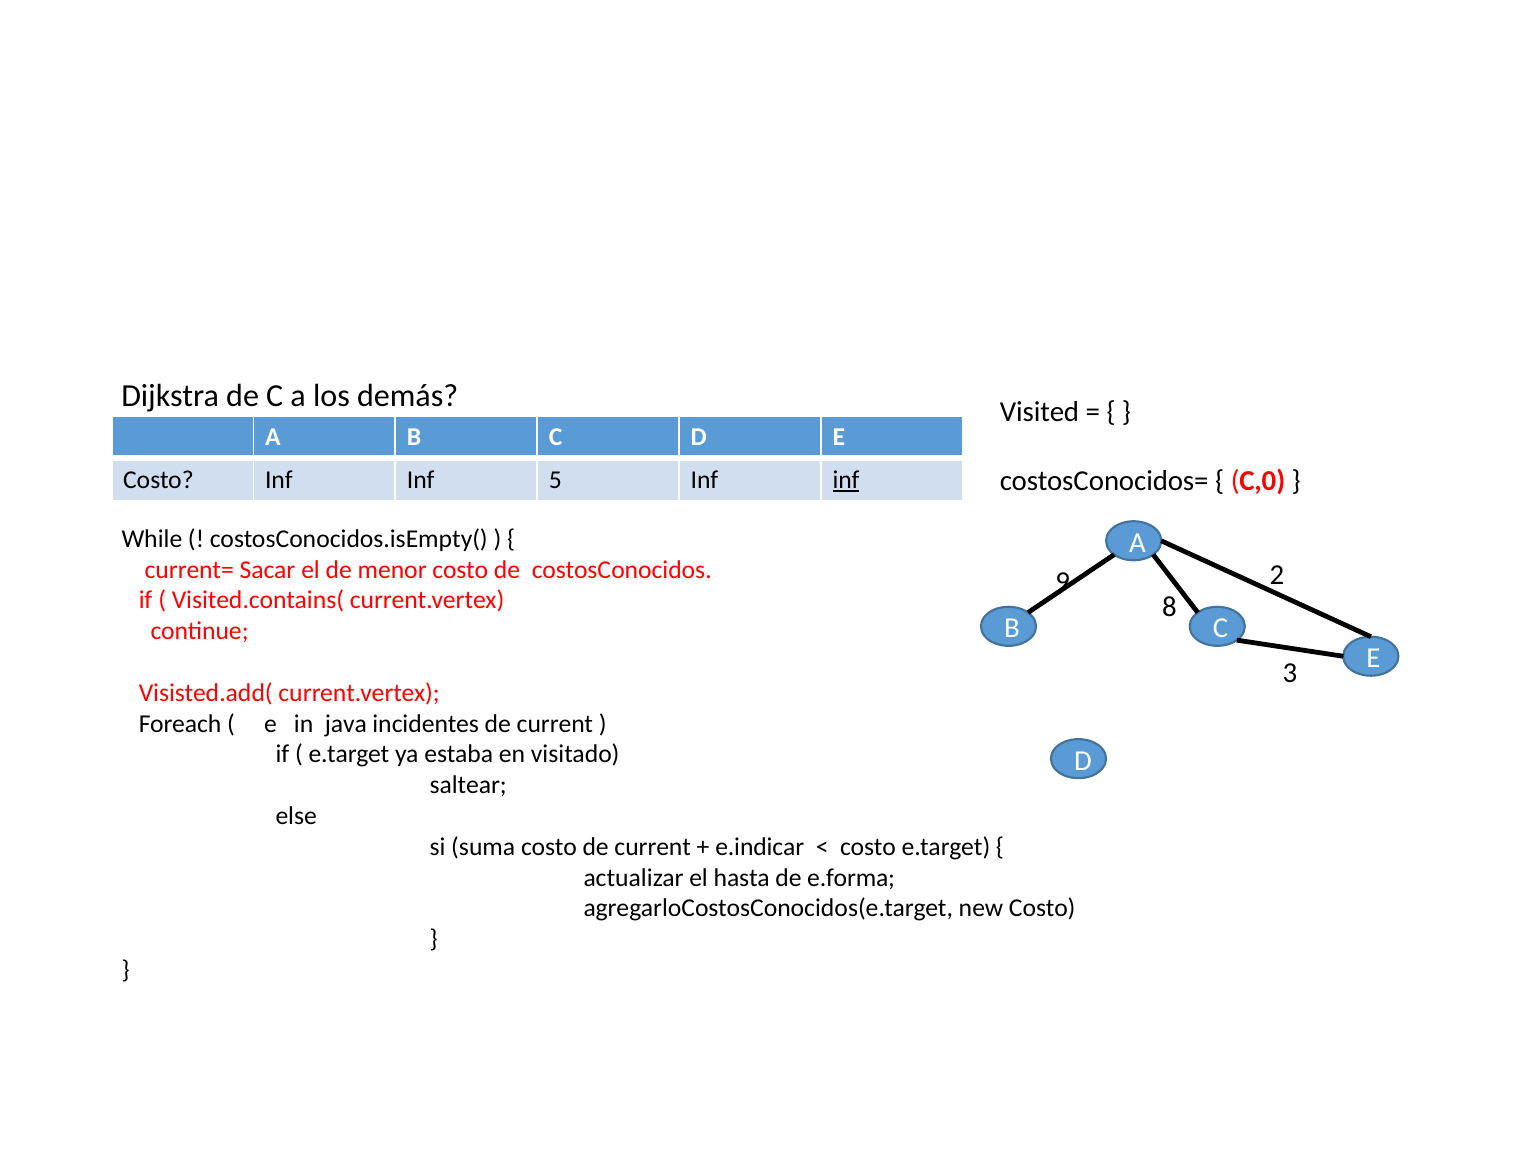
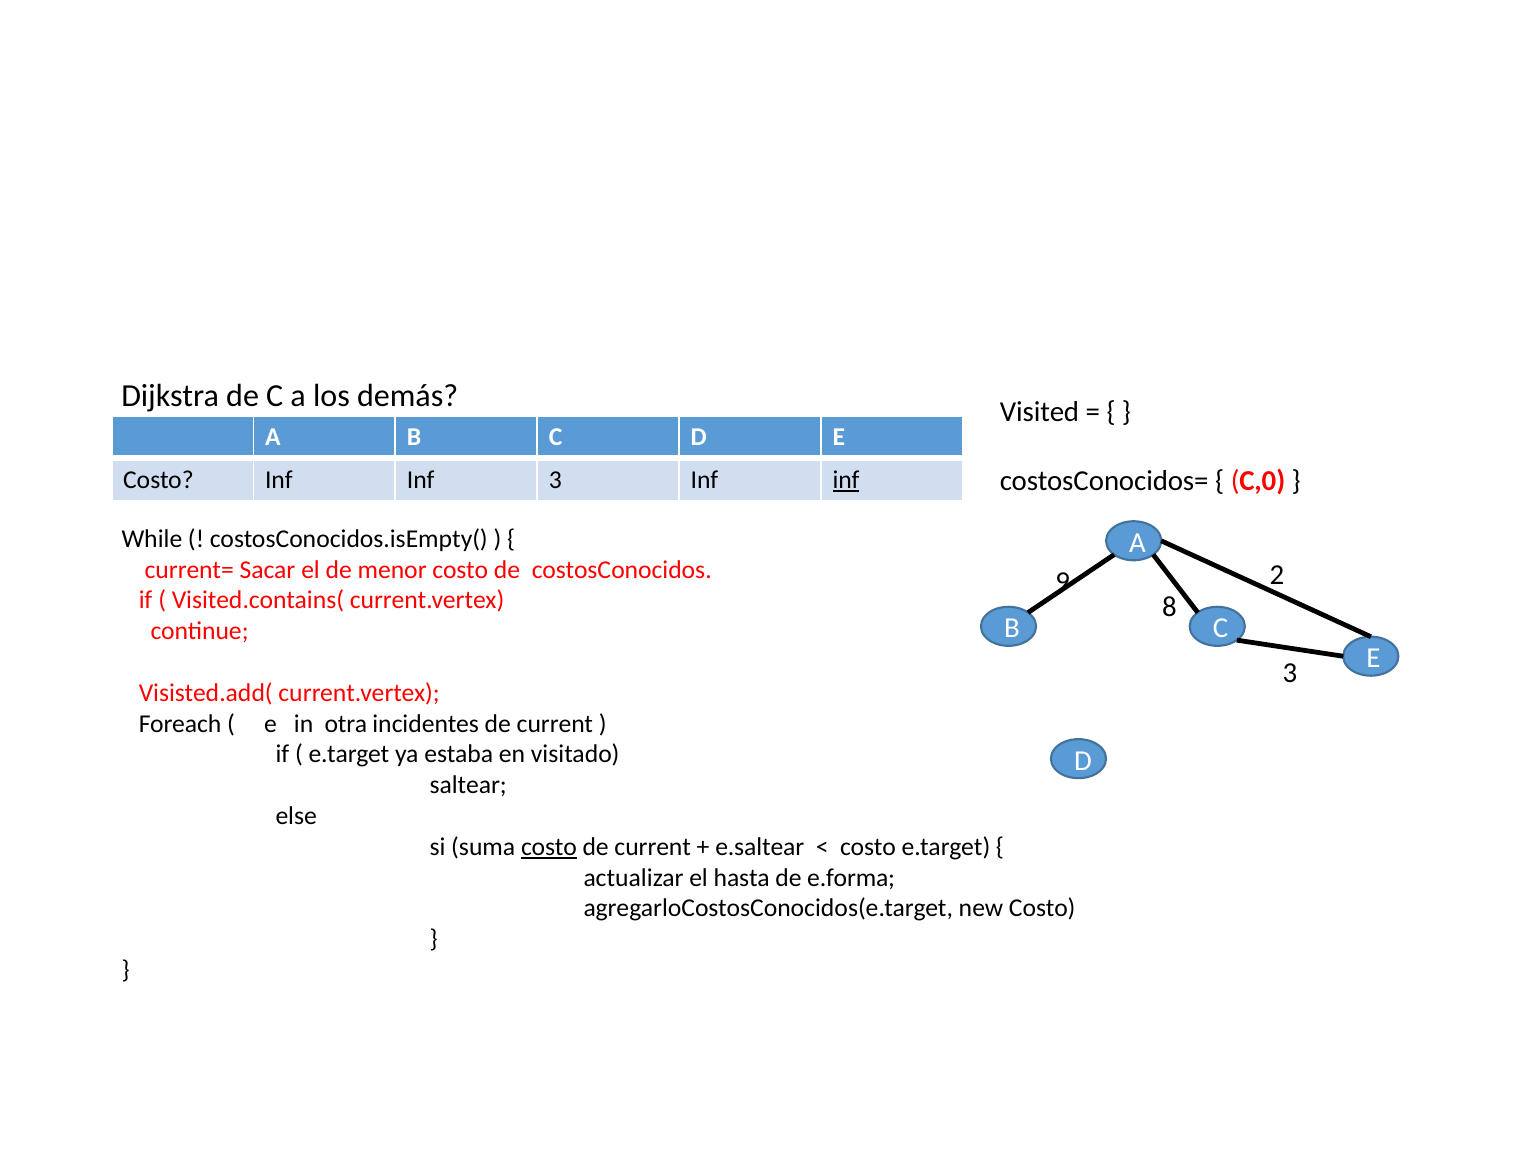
Inf 5: 5 -> 3
java: java -> otra
costo at (549, 847) underline: none -> present
e.indicar: e.indicar -> e.saltear
